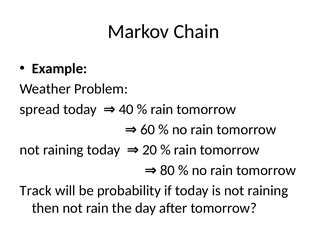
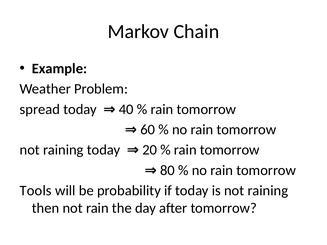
Track: Track -> Tools
